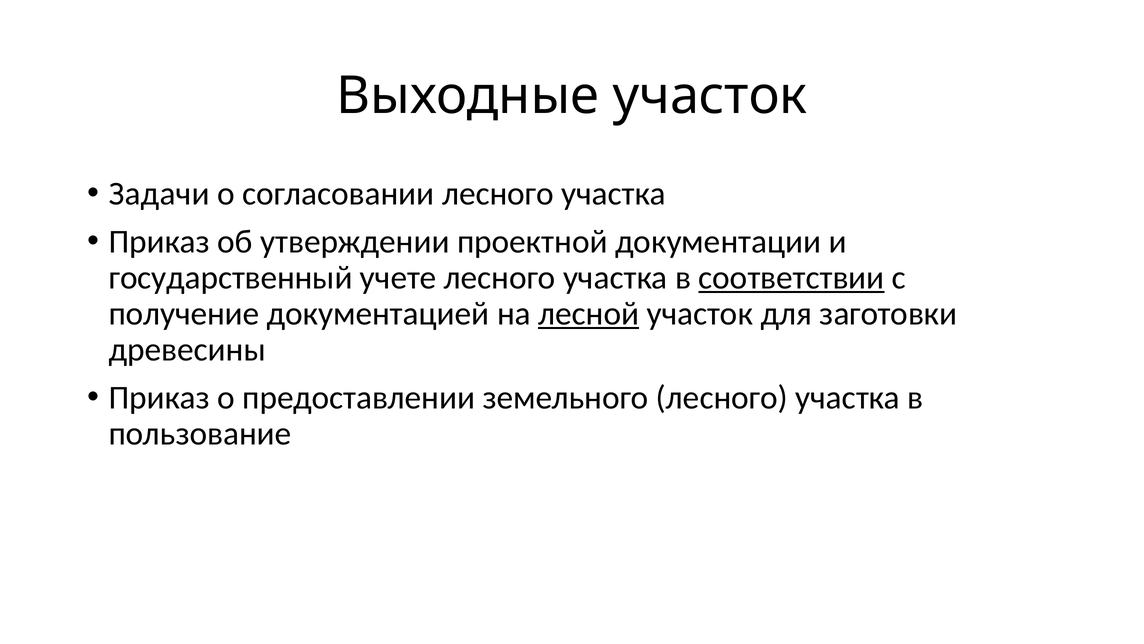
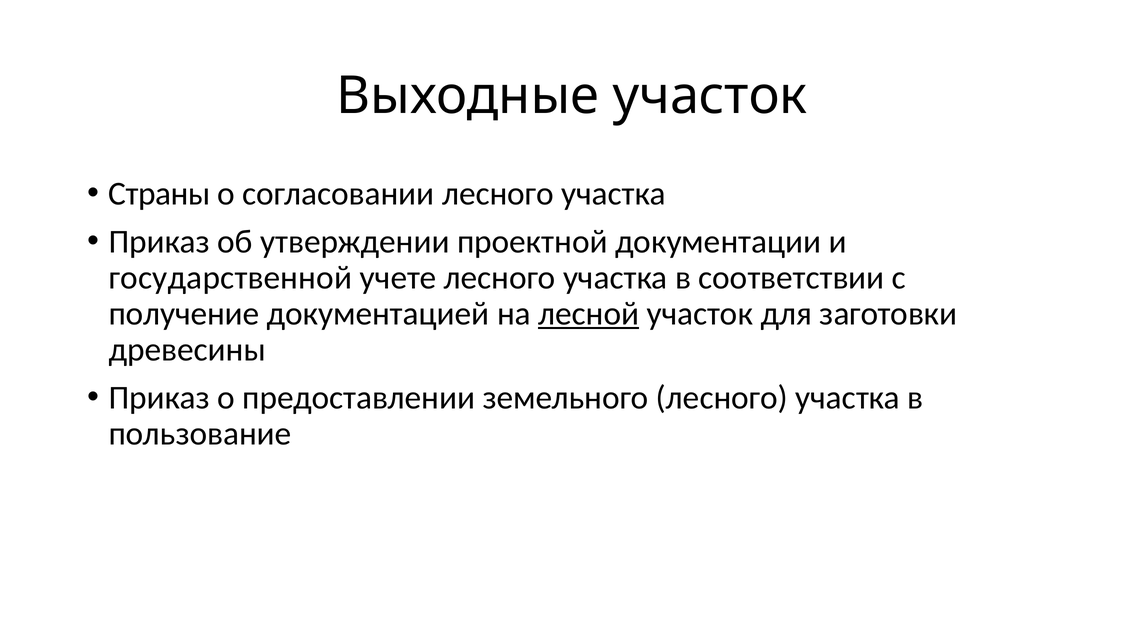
Задачи: Задачи -> Страны
государственный: государственный -> государственной
соответствии underline: present -> none
